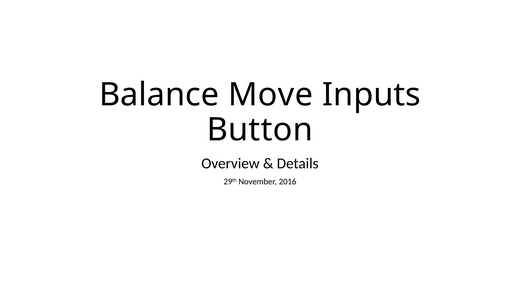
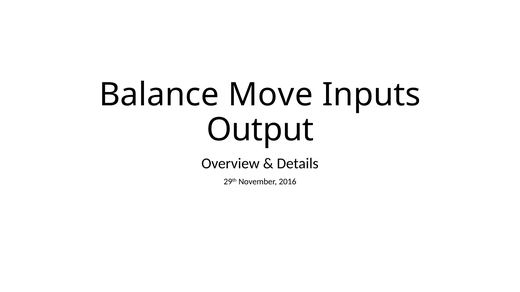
Button: Button -> Output
